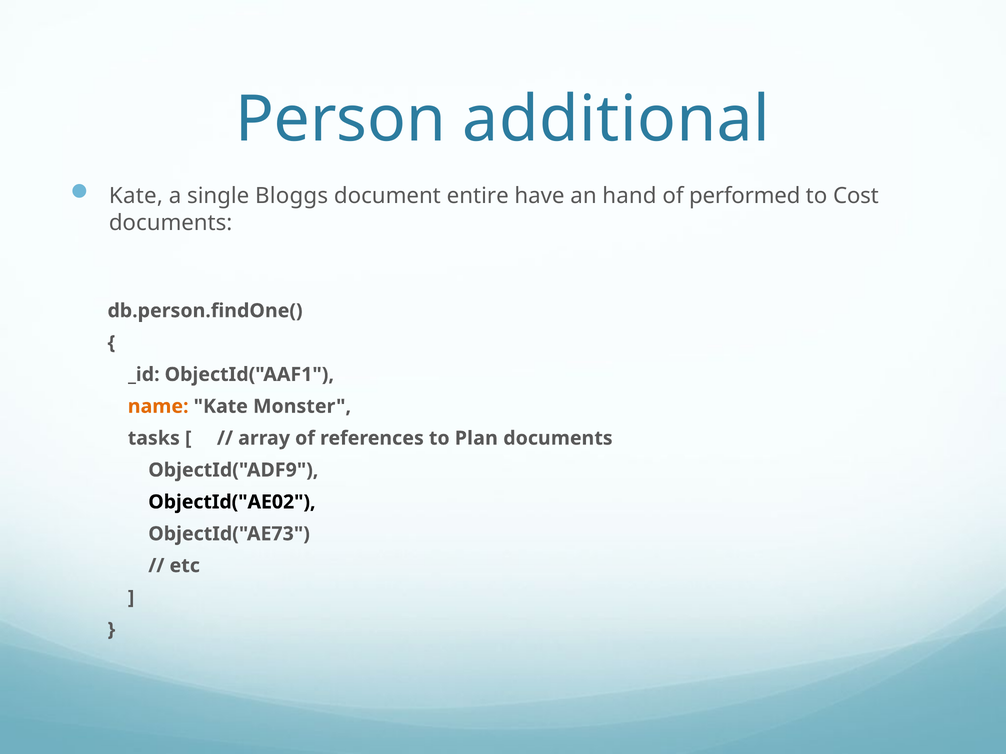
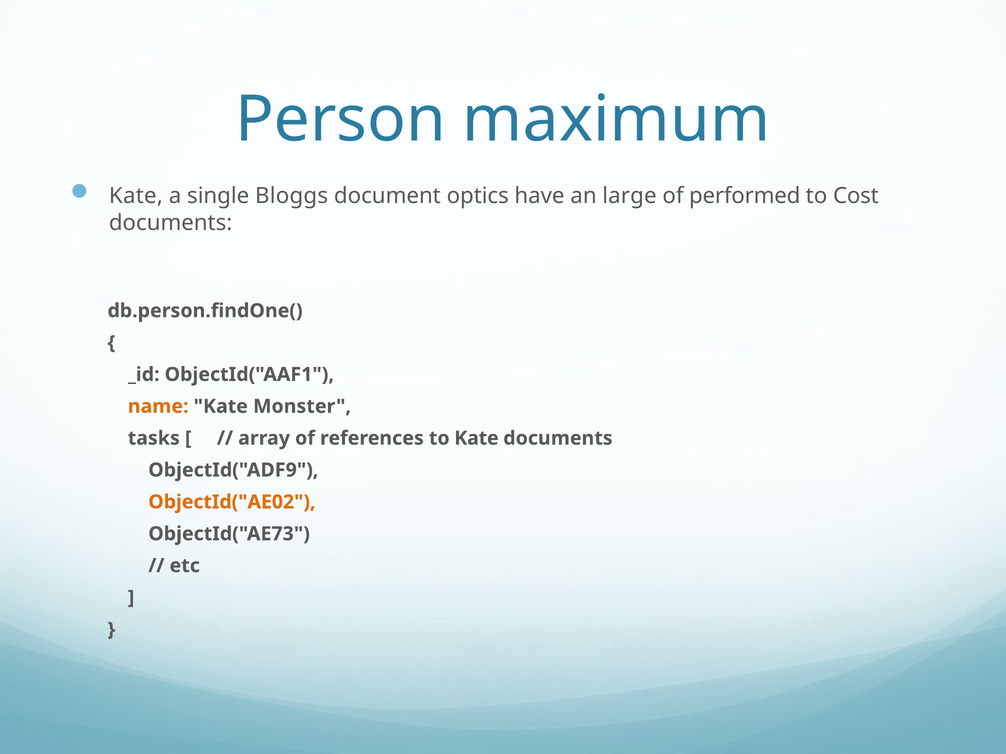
additional: additional -> maximum
entire: entire -> optics
hand: hand -> large
to Plan: Plan -> Kate
ObjectId("AE02 colour: black -> orange
